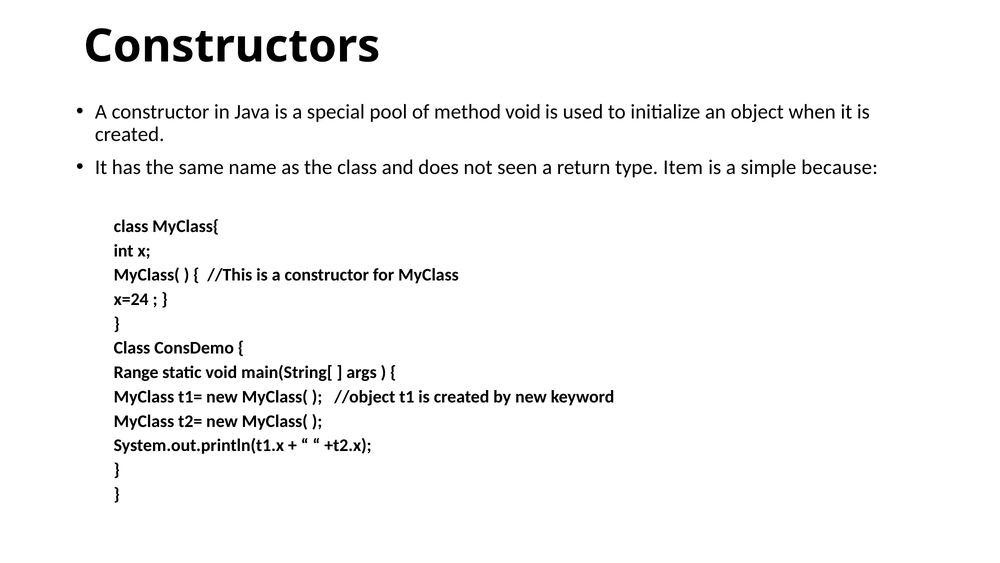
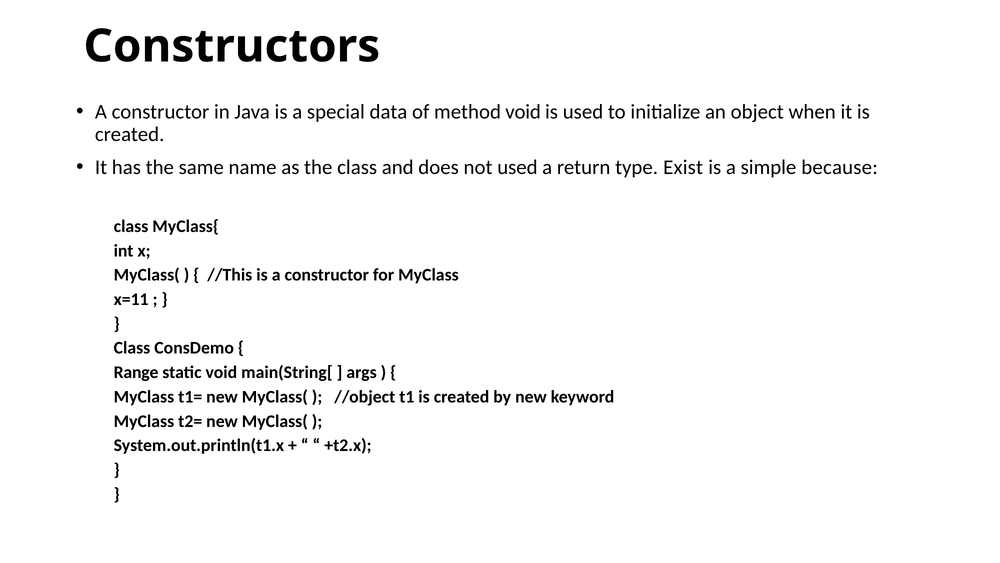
pool: pool -> data
not seen: seen -> used
Item: Item -> Exist
x=24: x=24 -> x=11
